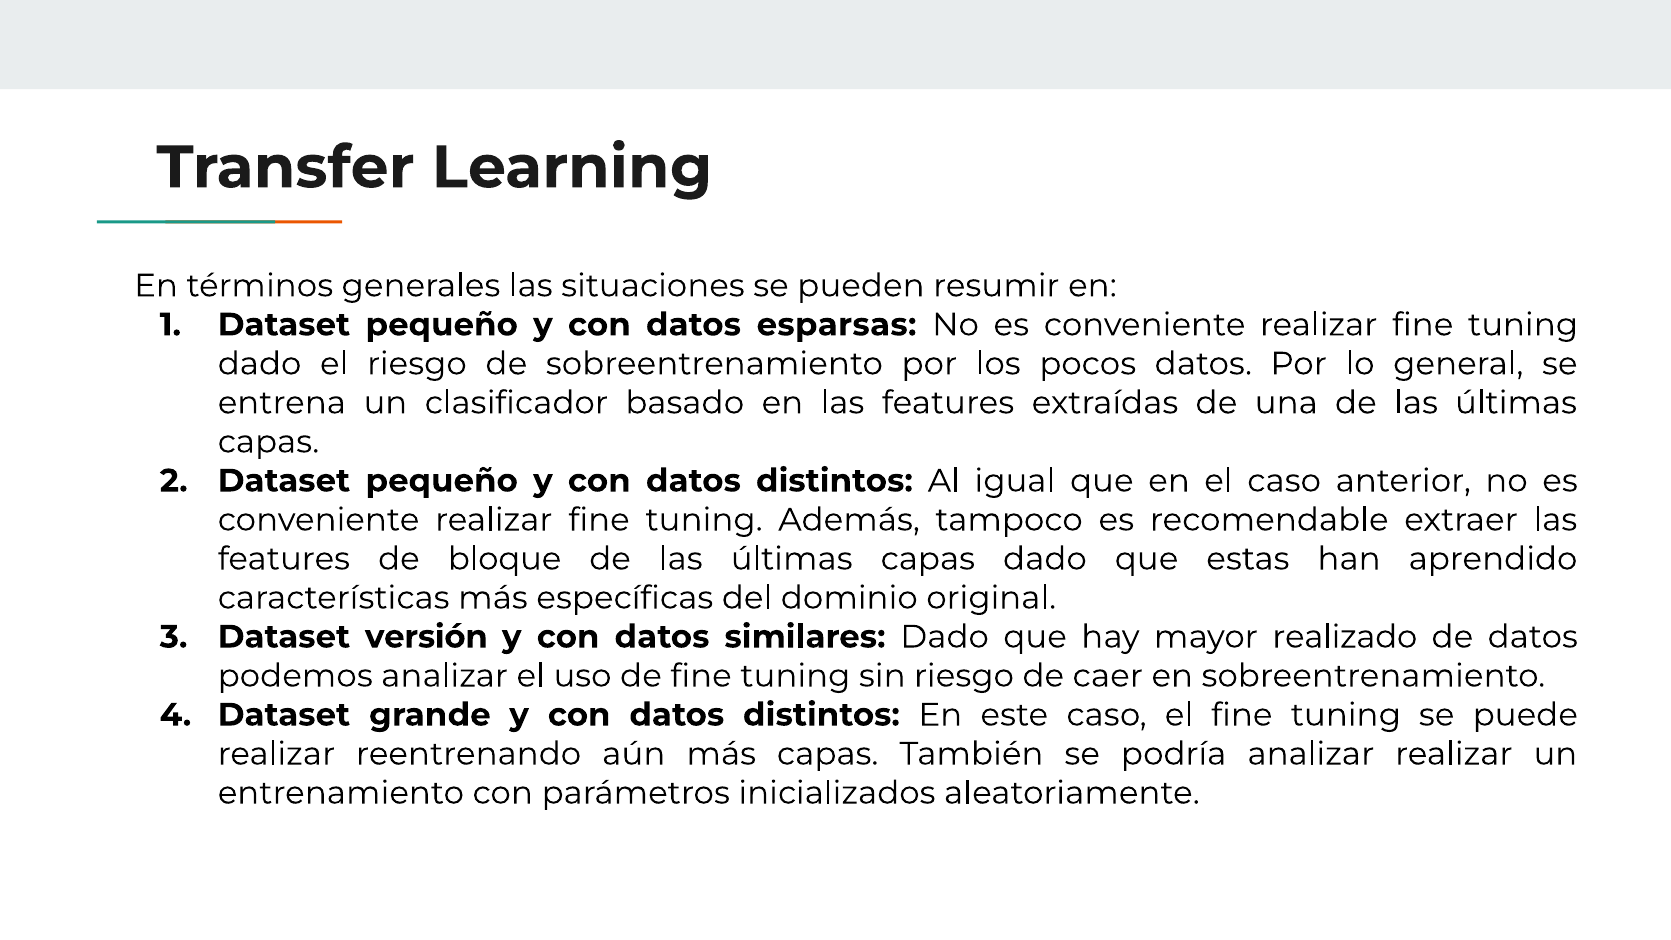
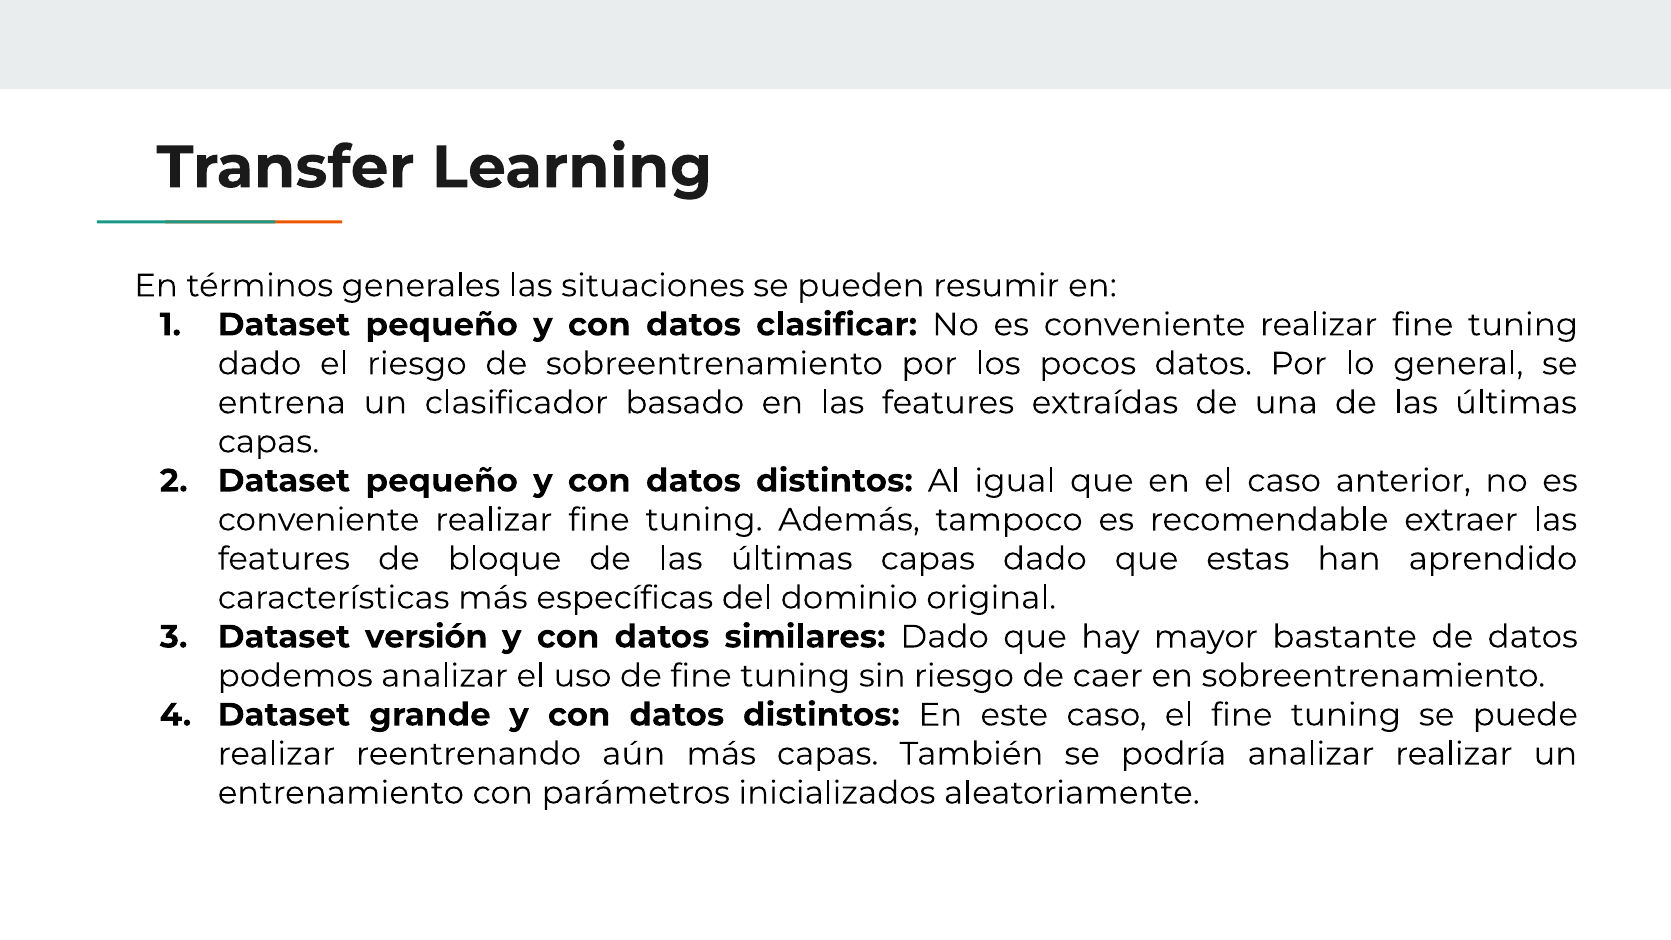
esparsas: esparsas -> clasificar
realizado: realizado -> bastante
